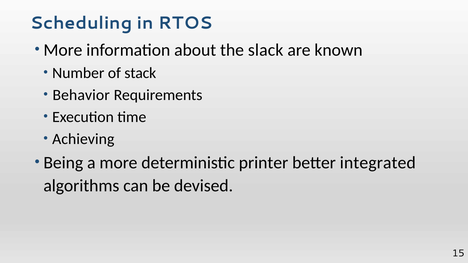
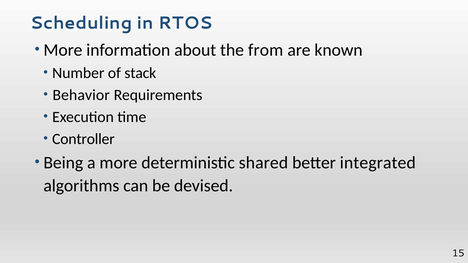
slack: slack -> from
Achieving: Achieving -> Controller
printer: printer -> shared
